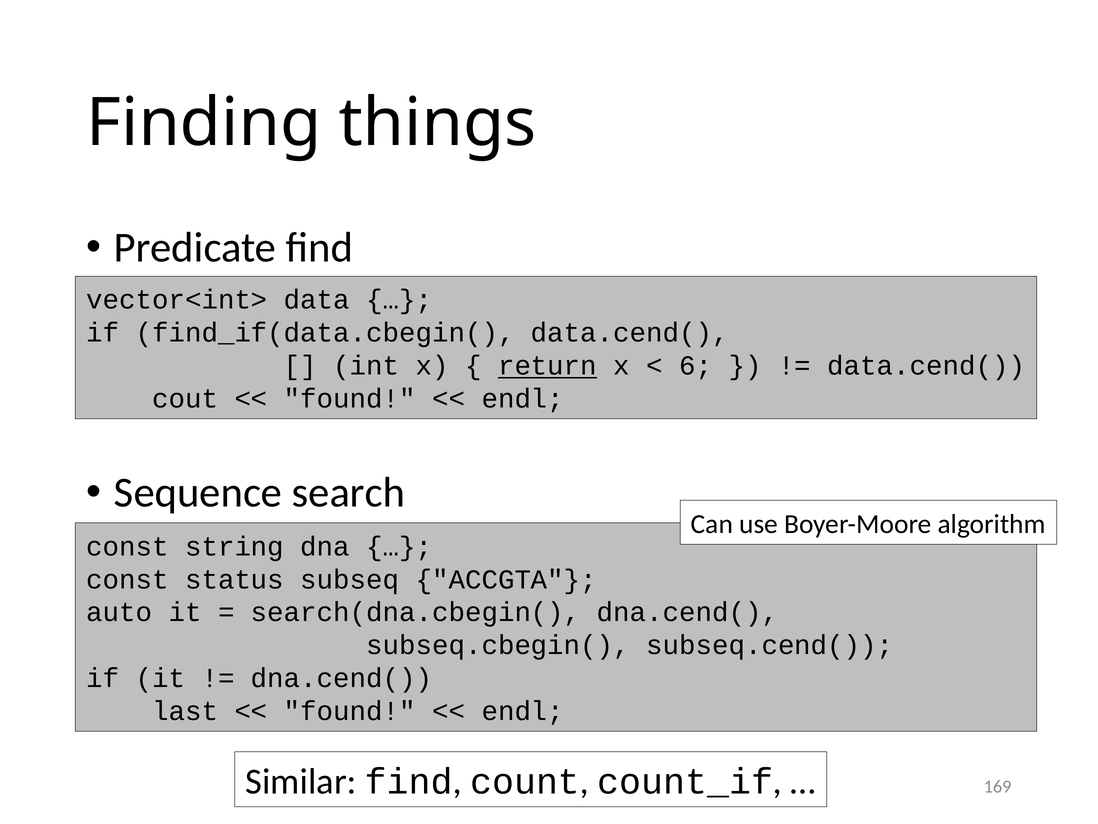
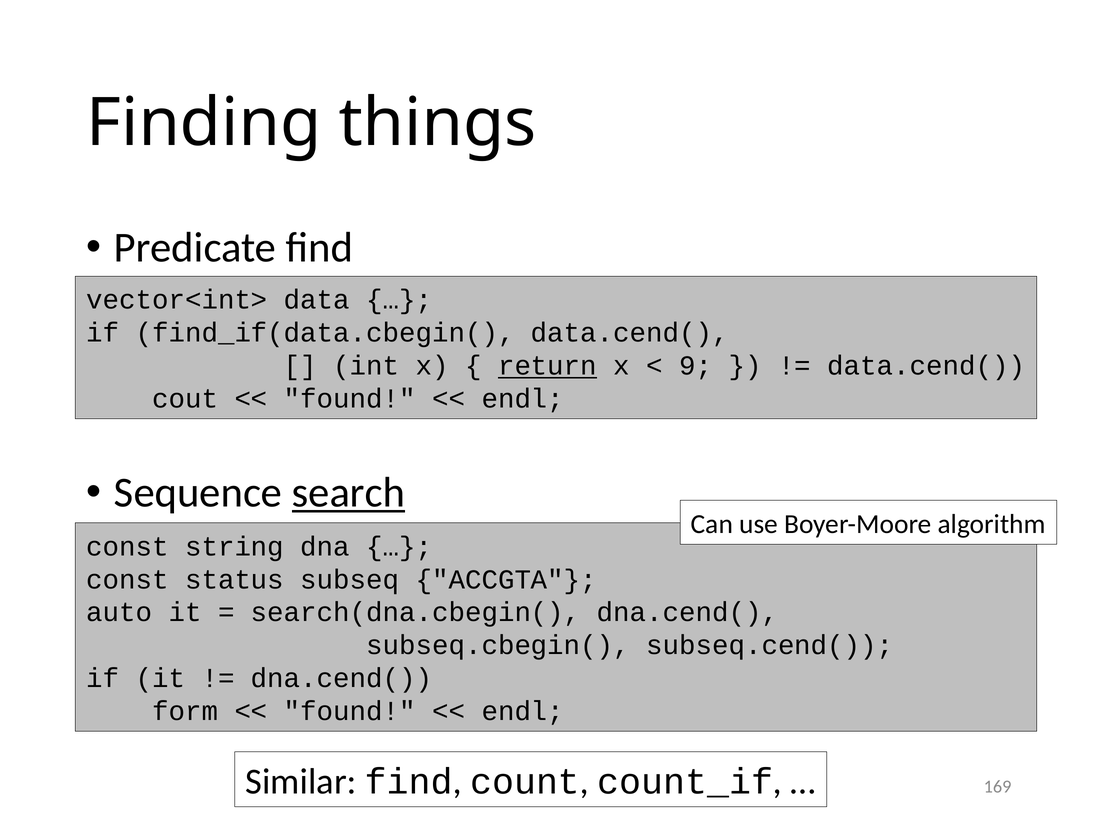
6: 6 -> 9
search underline: none -> present
last: last -> form
